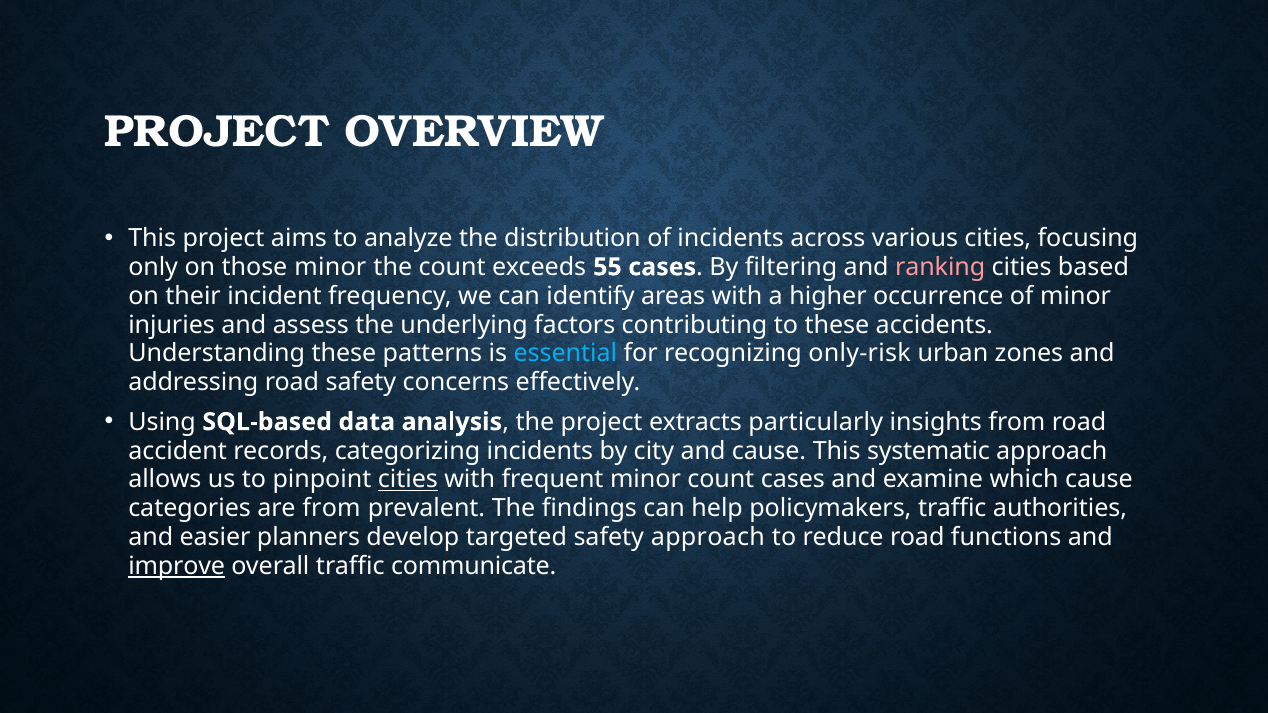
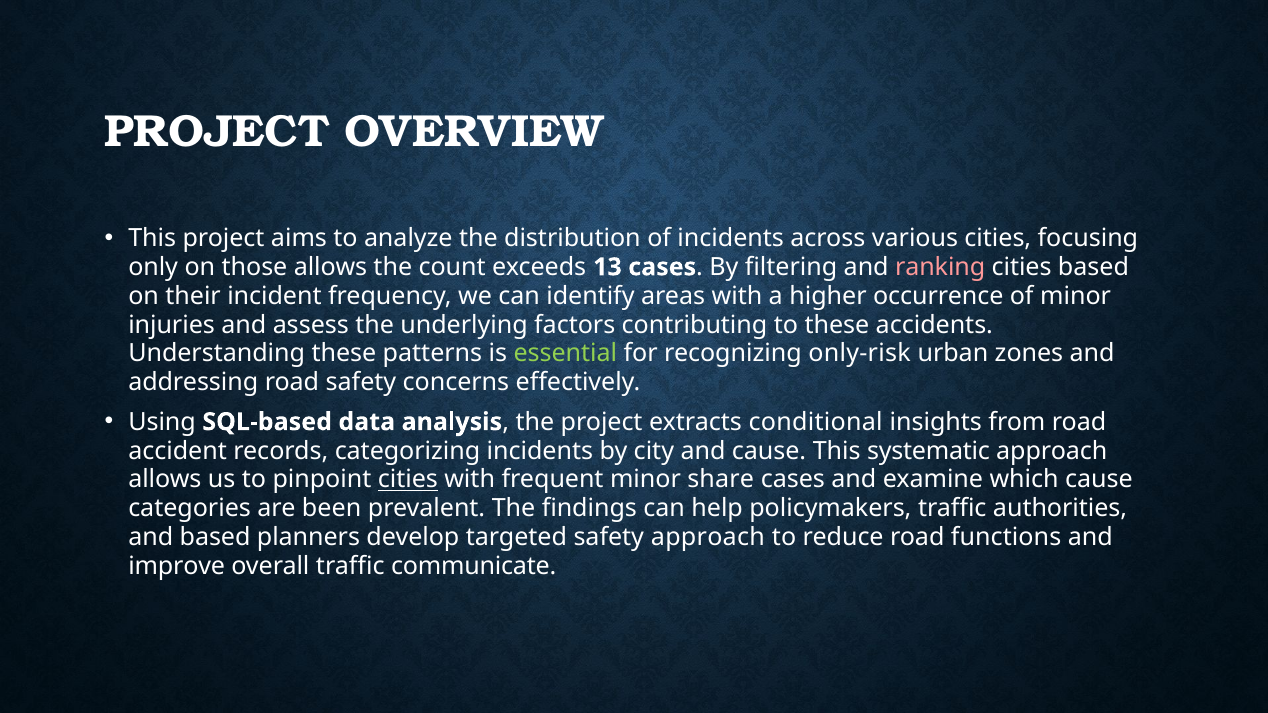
those minor: minor -> allows
55: 55 -> 13
essential colour: light blue -> light green
particularly: particularly -> conditional
minor count: count -> share
are from: from -> been
and easier: easier -> based
improve underline: present -> none
